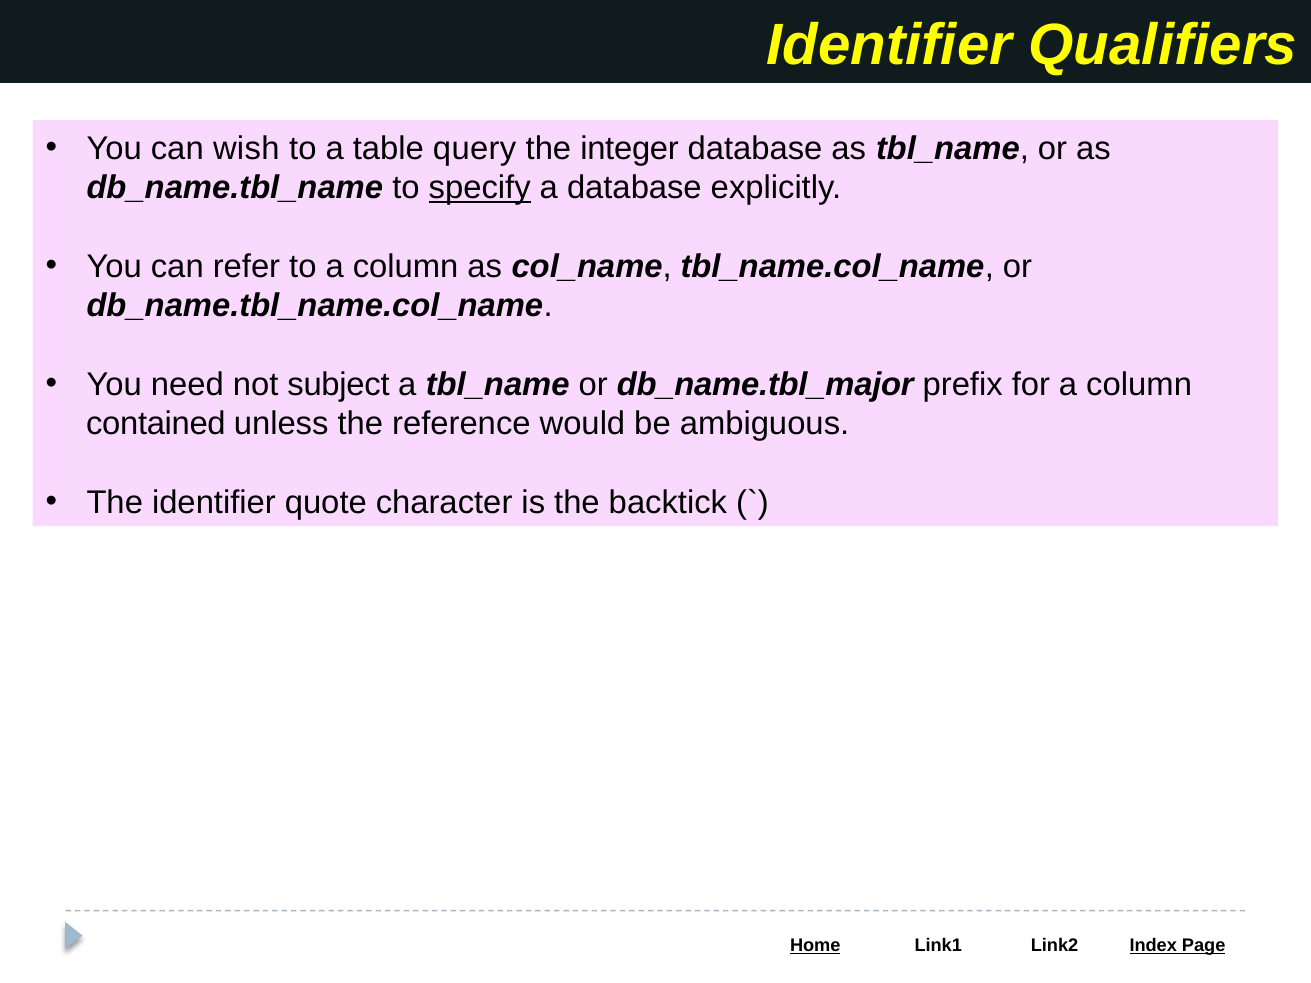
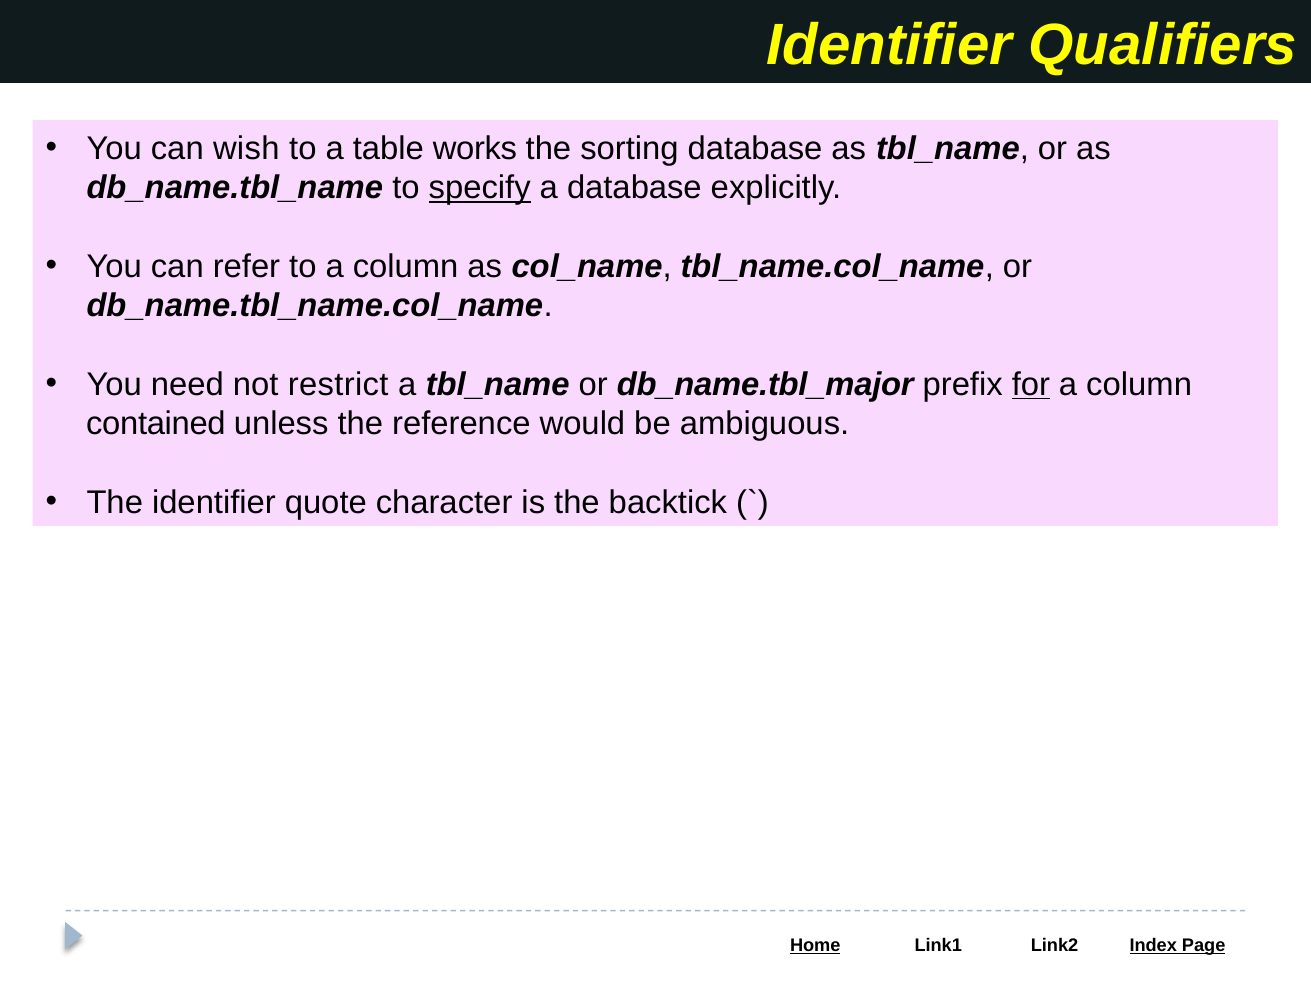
query: query -> works
integer: integer -> sorting
subject: subject -> restrict
for underline: none -> present
